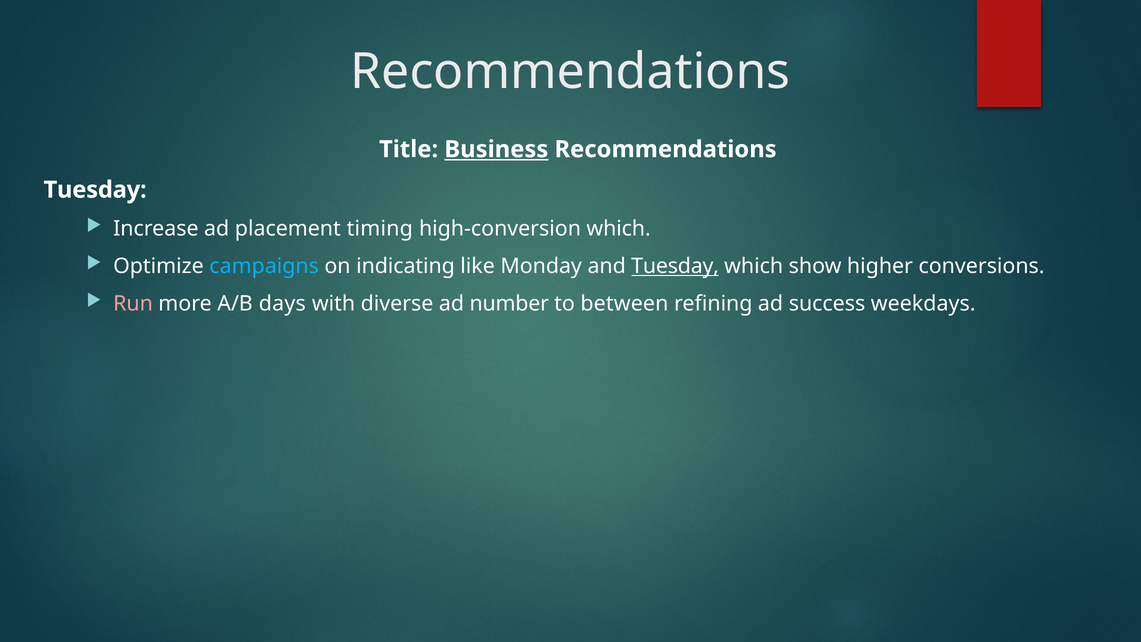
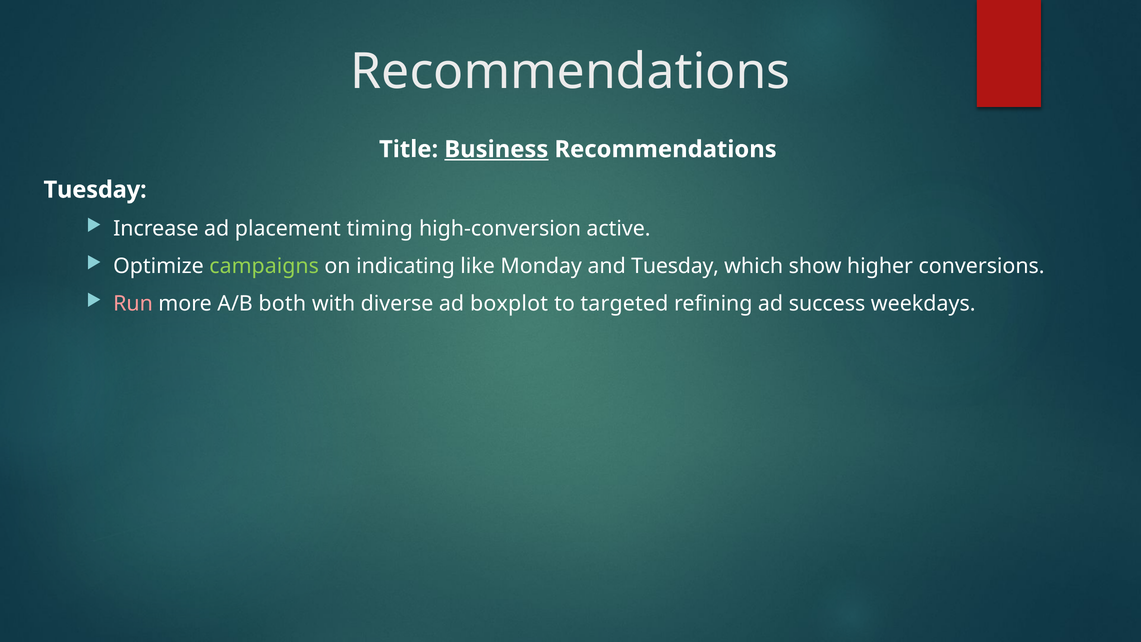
high-conversion which: which -> active
campaigns colour: light blue -> light green
Tuesday at (675, 266) underline: present -> none
days: days -> both
number: number -> boxplot
between: between -> targeted
